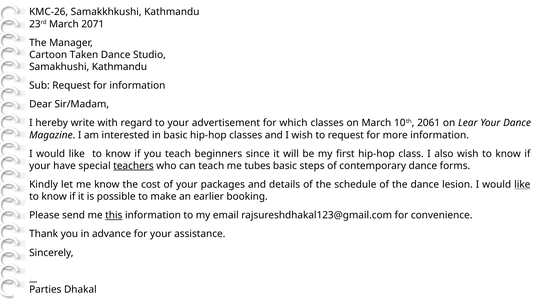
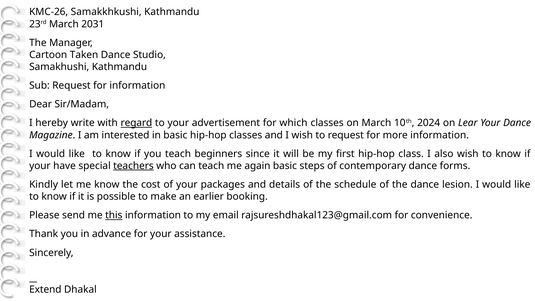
2071: 2071 -> 2031
regard underline: none -> present
2061: 2061 -> 2024
tubes: tubes -> again
like at (522, 184) underline: present -> none
Parties: Parties -> Extend
